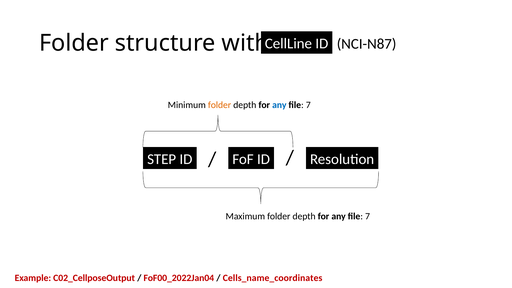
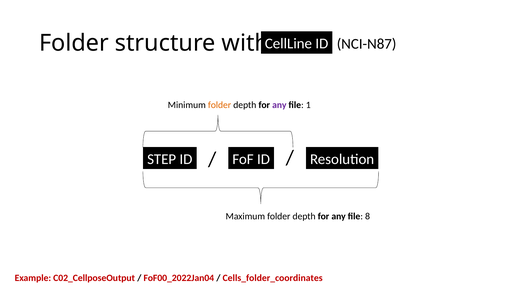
any at (279, 105) colour: blue -> purple
7 at (308, 105): 7 -> 1
7 at (368, 216): 7 -> 8
Cells_name_coordinates: Cells_name_coordinates -> Cells_folder_coordinates
